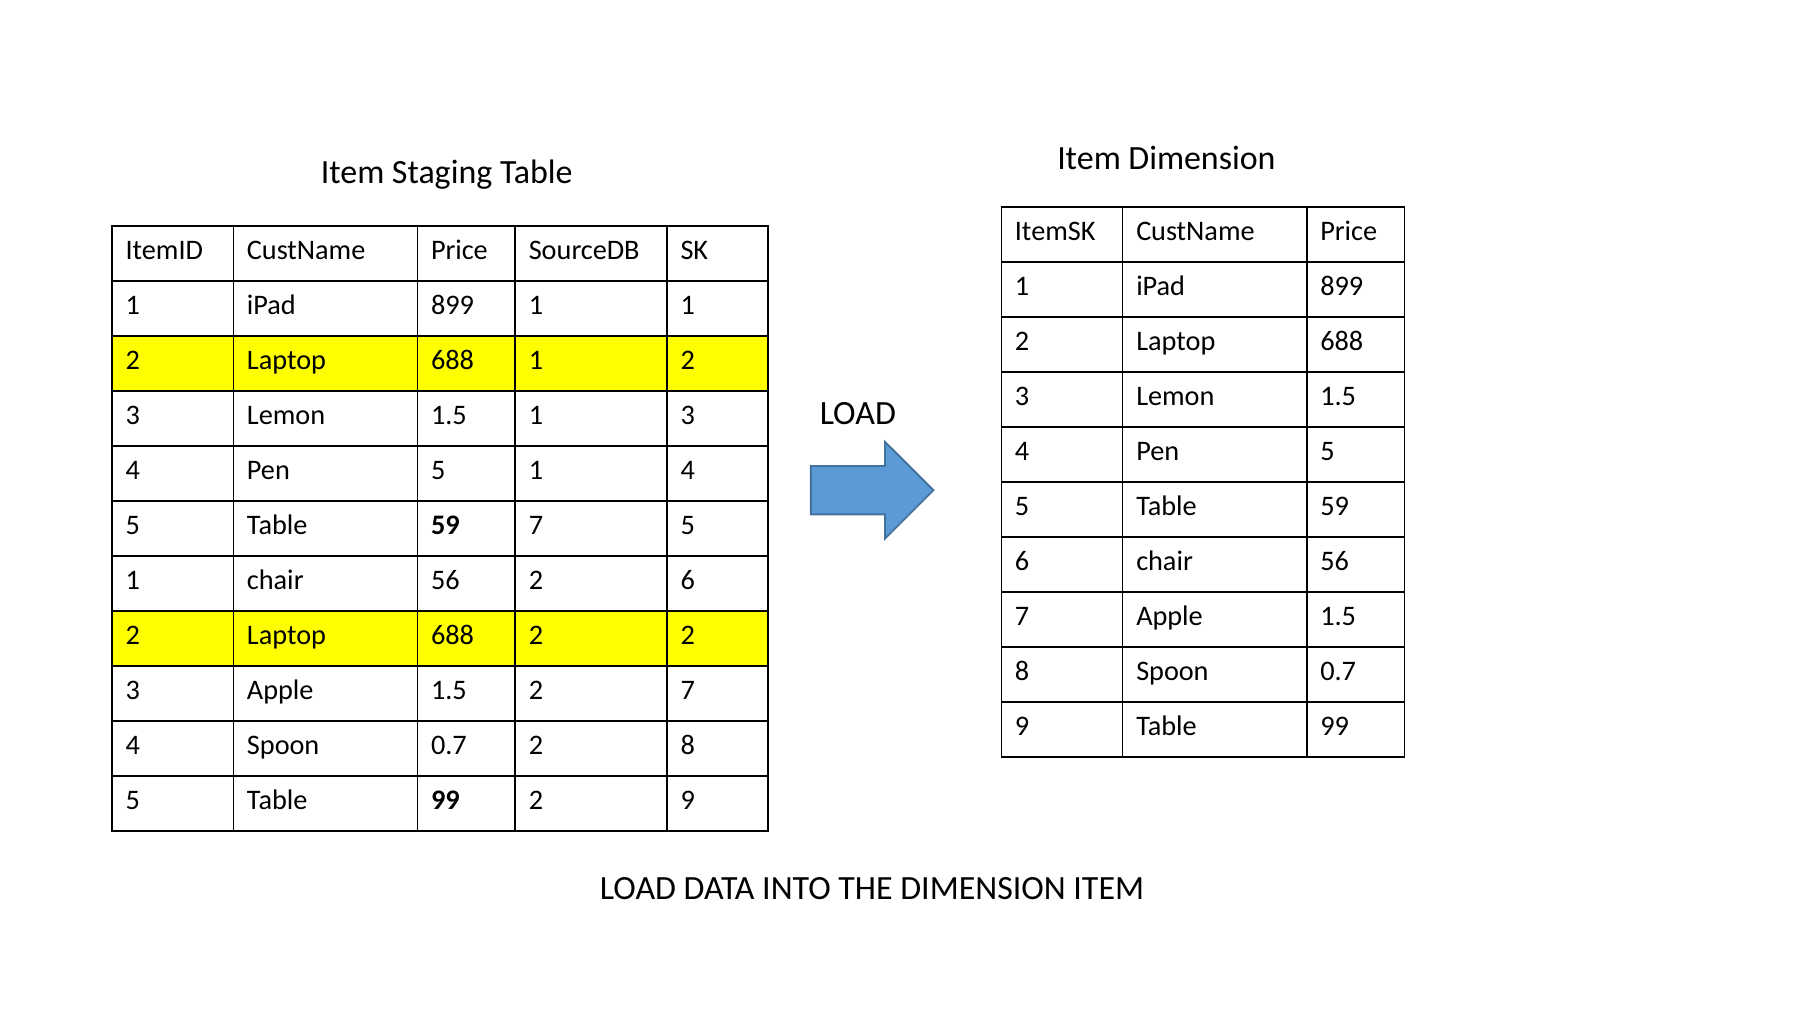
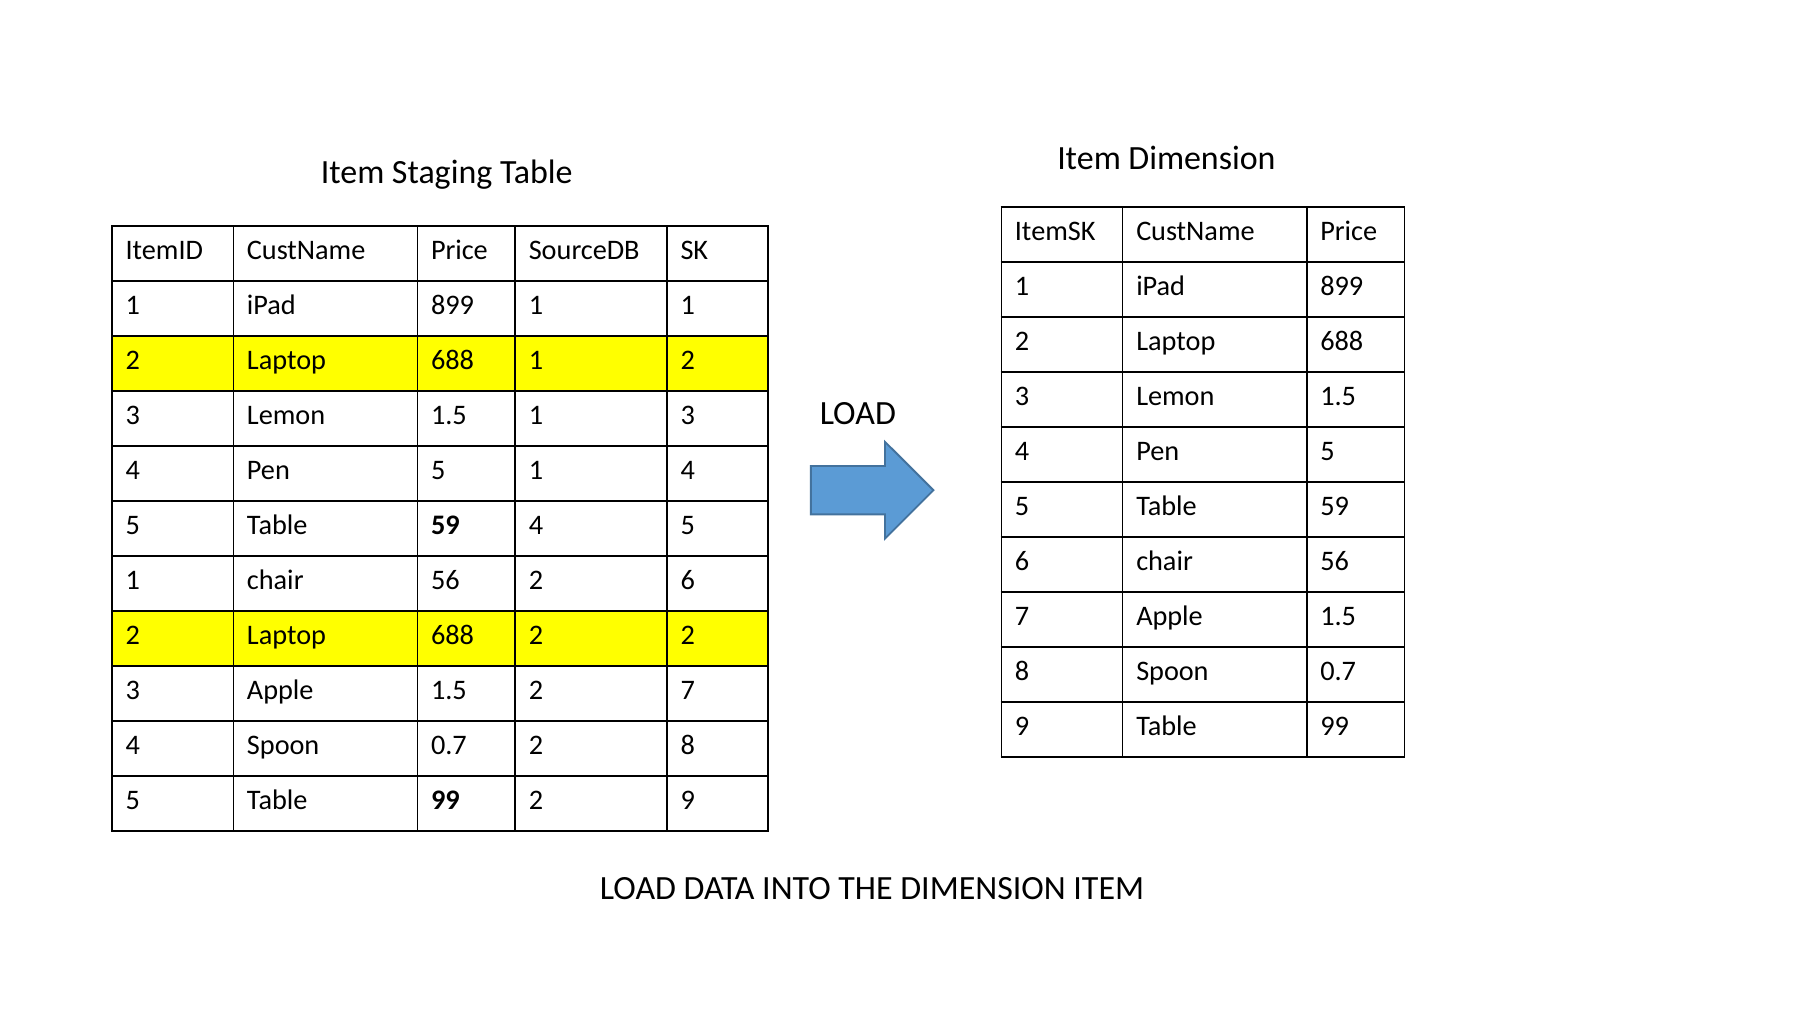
59 7: 7 -> 4
